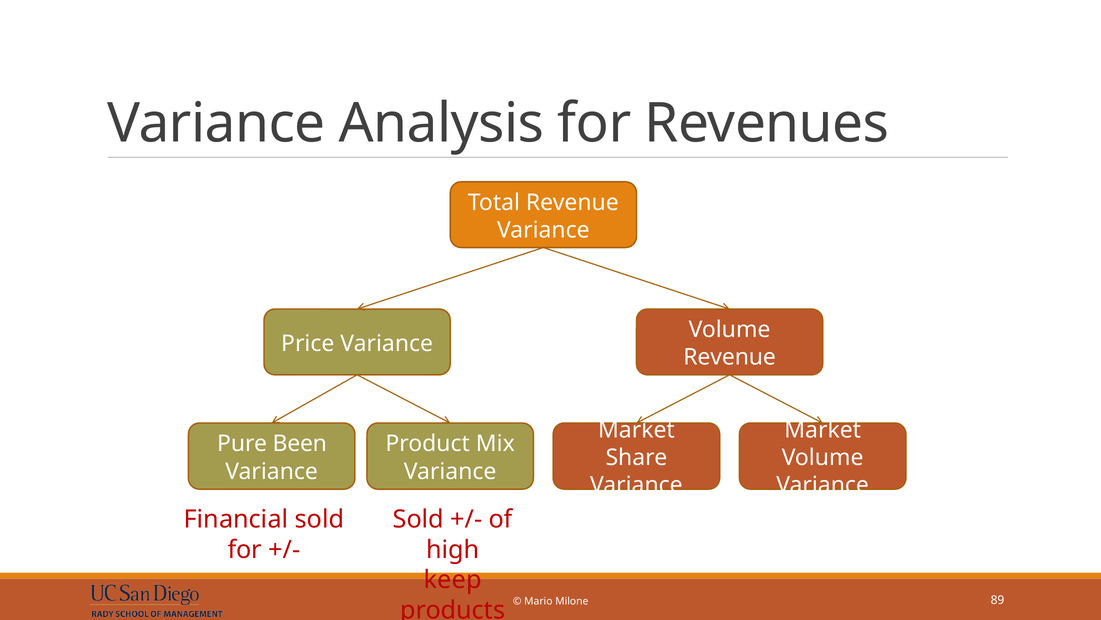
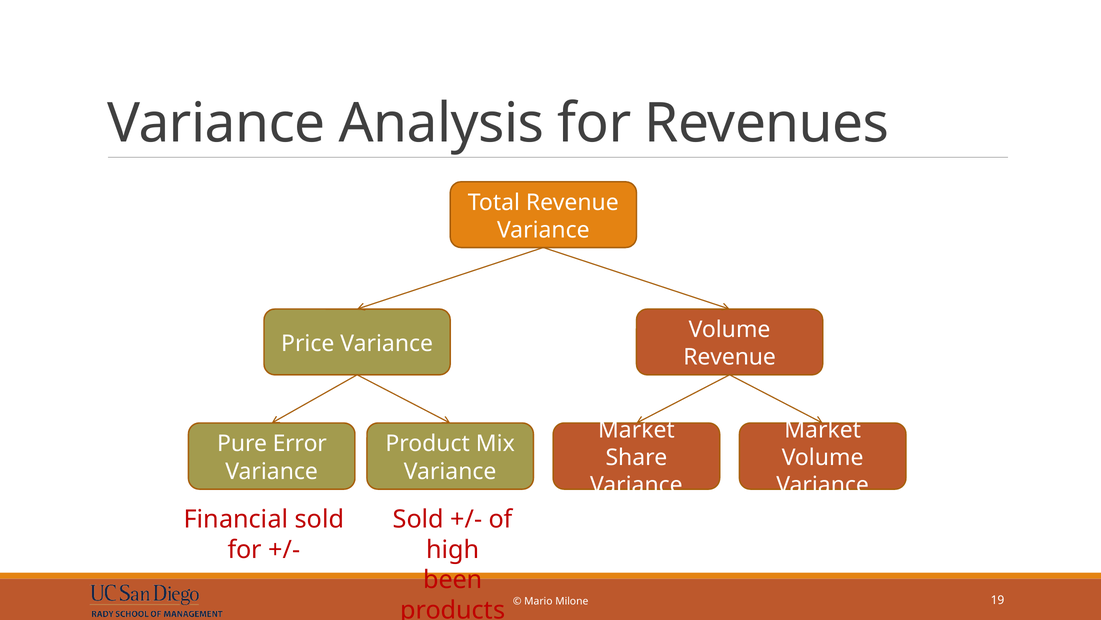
Been: Been -> Error
keep: keep -> been
89: 89 -> 19
